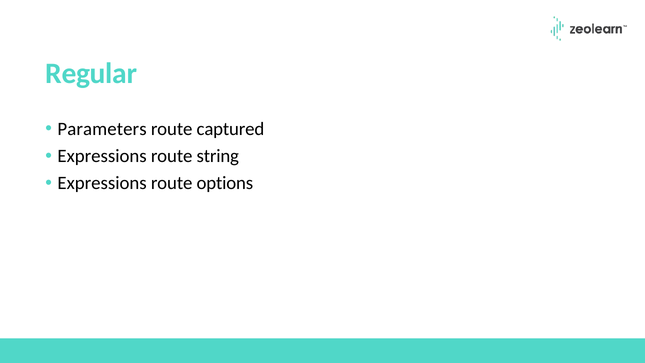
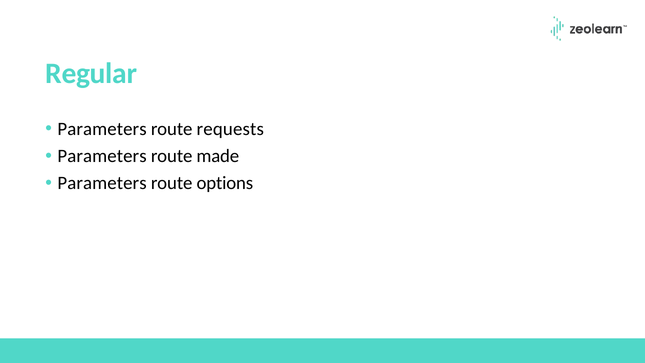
captured: captured -> requests
Expressions at (102, 156): Expressions -> Parameters
string: string -> made
Expressions at (102, 183): Expressions -> Parameters
